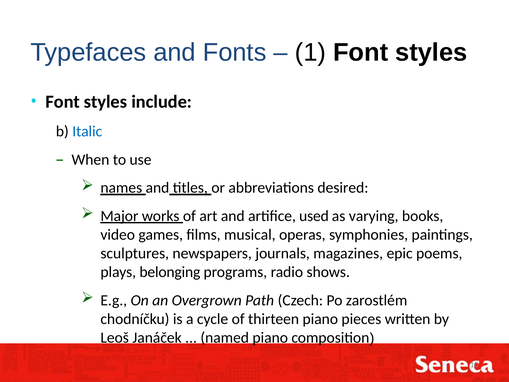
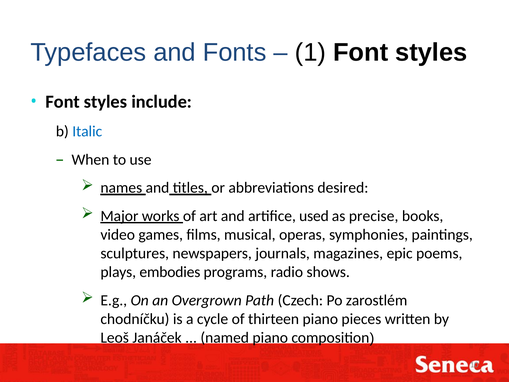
varying: varying -> precise
belonging: belonging -> embodies
